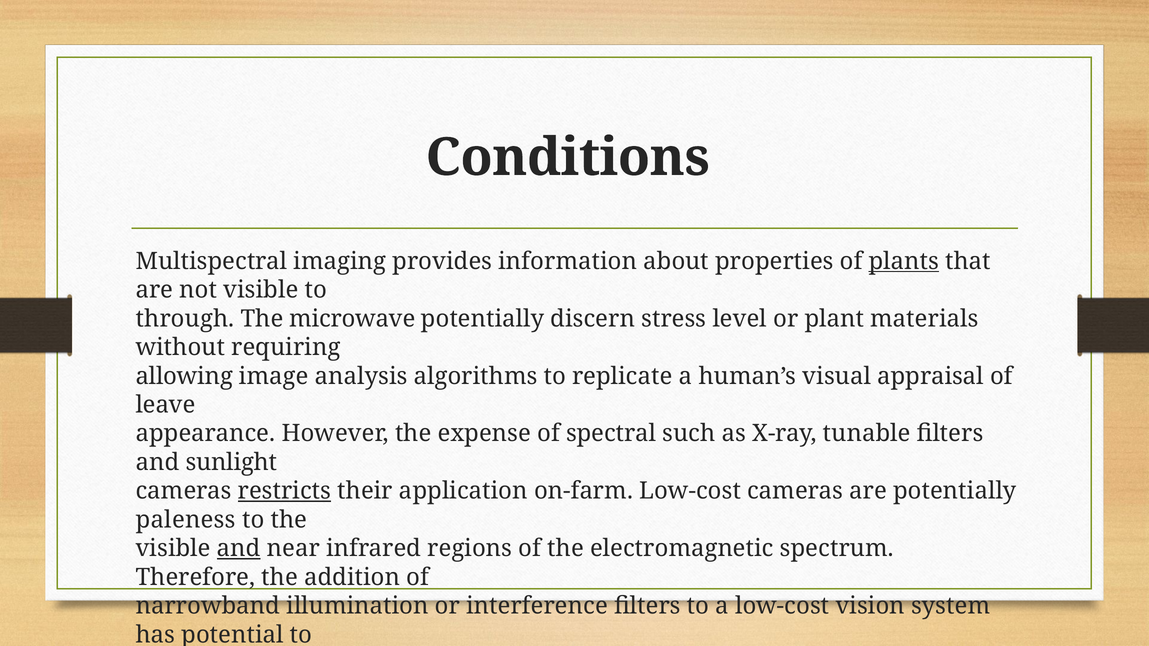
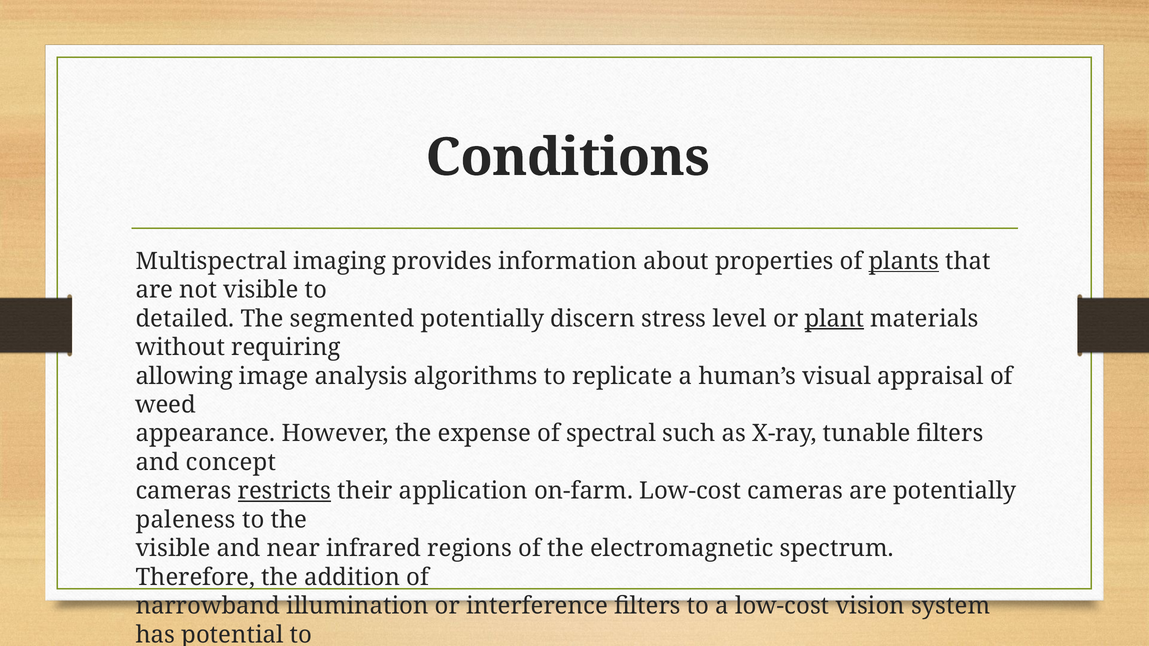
through: through -> detailed
microwave: microwave -> segmented
plant at (834, 319) underline: none -> present
leave: leave -> weed
sunlight: sunlight -> concept
and at (239, 549) underline: present -> none
